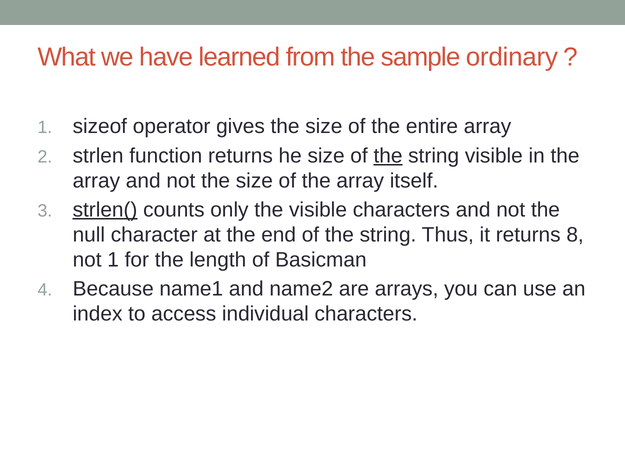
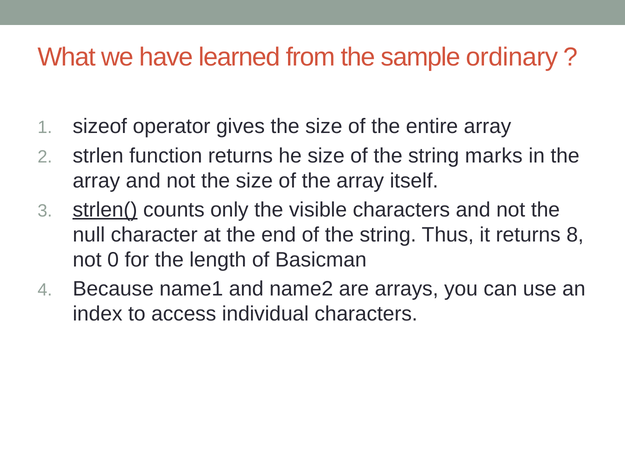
the at (388, 156) underline: present -> none
string visible: visible -> marks
not 1: 1 -> 0
